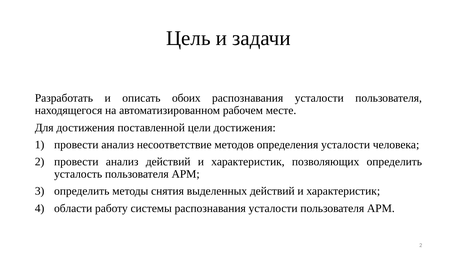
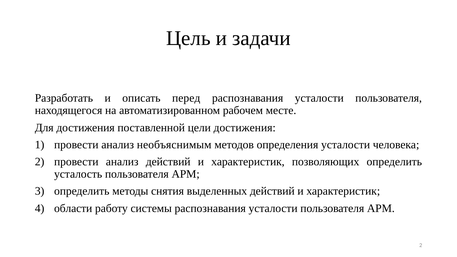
обоих: обоих -> перед
несоответствие: несоответствие -> необъяснимым
